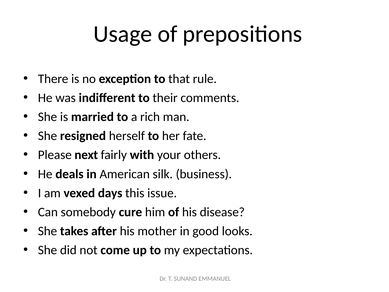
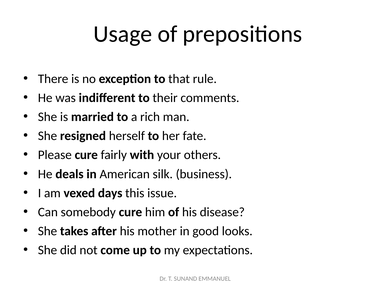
Please next: next -> cure
